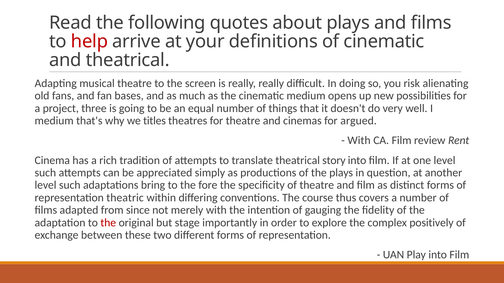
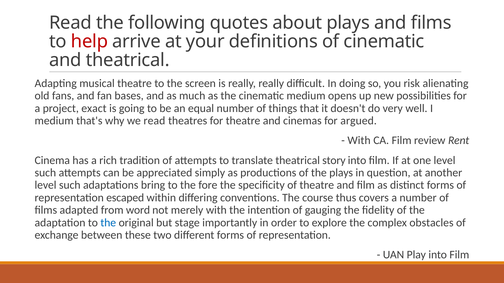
three: three -> exact
we titles: titles -> read
theatric: theatric -> escaped
since: since -> word
the at (108, 223) colour: red -> blue
positively: positively -> obstacles
